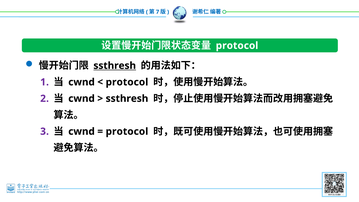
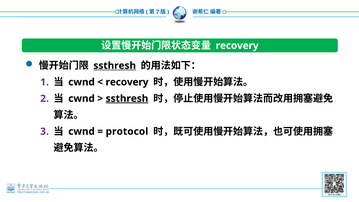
protocol at (237, 46): protocol -> recovery
protocol at (127, 82): protocol -> recovery
ssthresh at (127, 99) underline: none -> present
